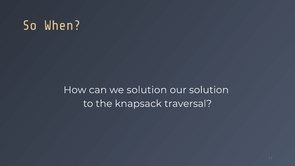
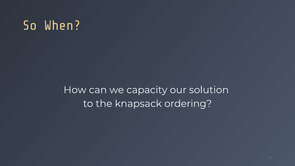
we solution: solution -> capacity
traversal: traversal -> ordering
